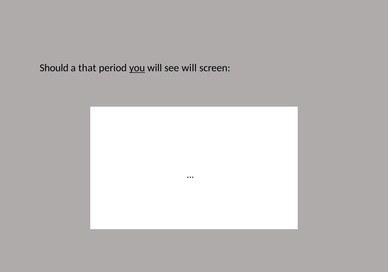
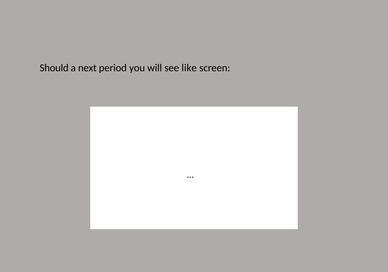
that: that -> next
you underline: present -> none
see will: will -> like
